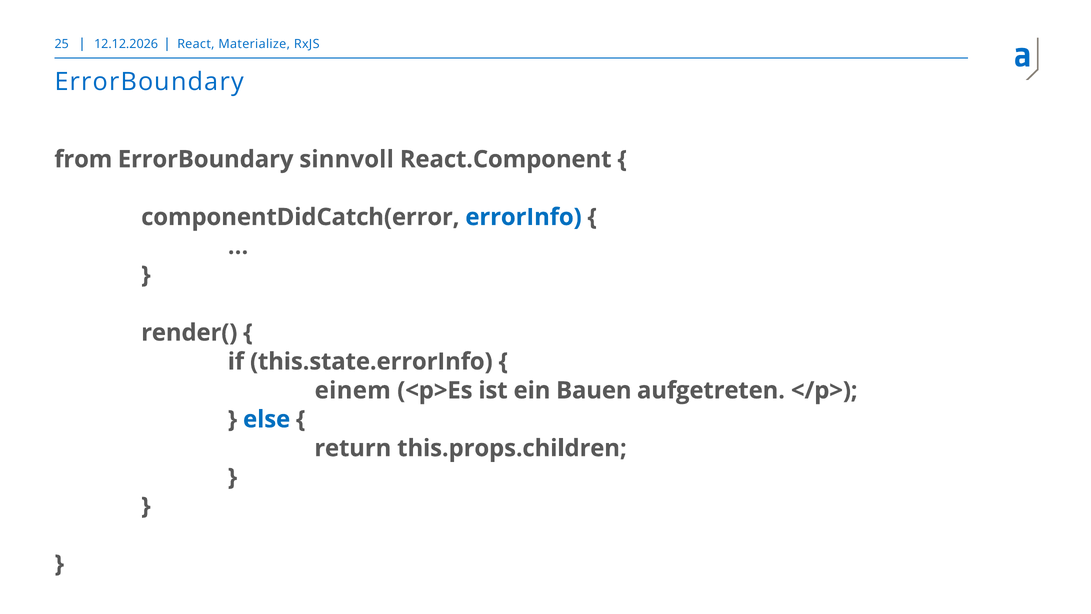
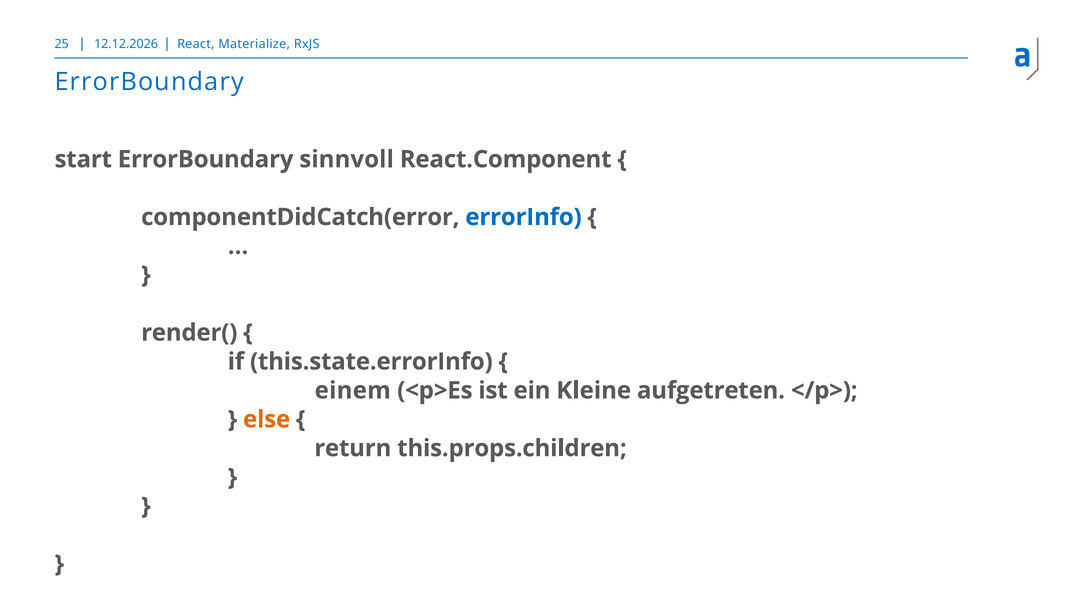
from: from -> start
Bauen: Bauen -> Kleine
else colour: blue -> orange
